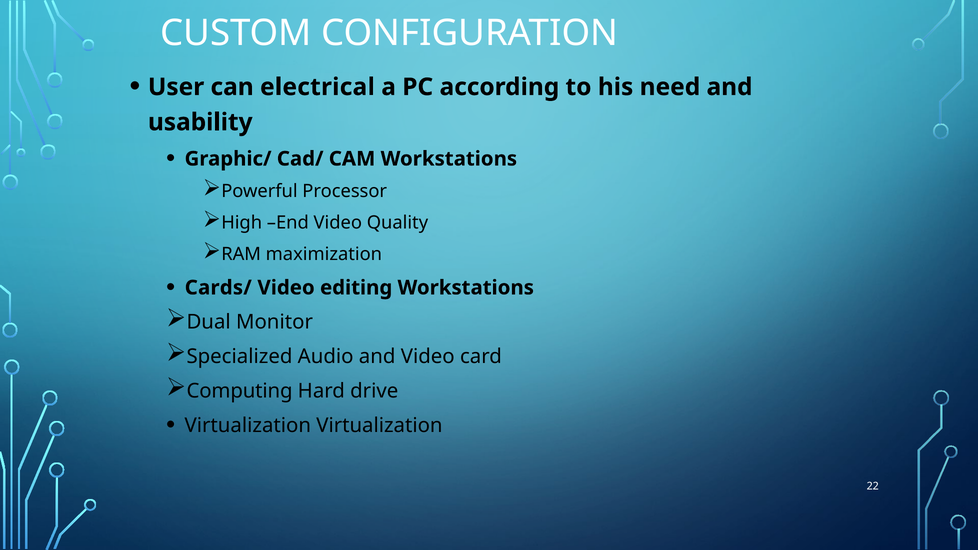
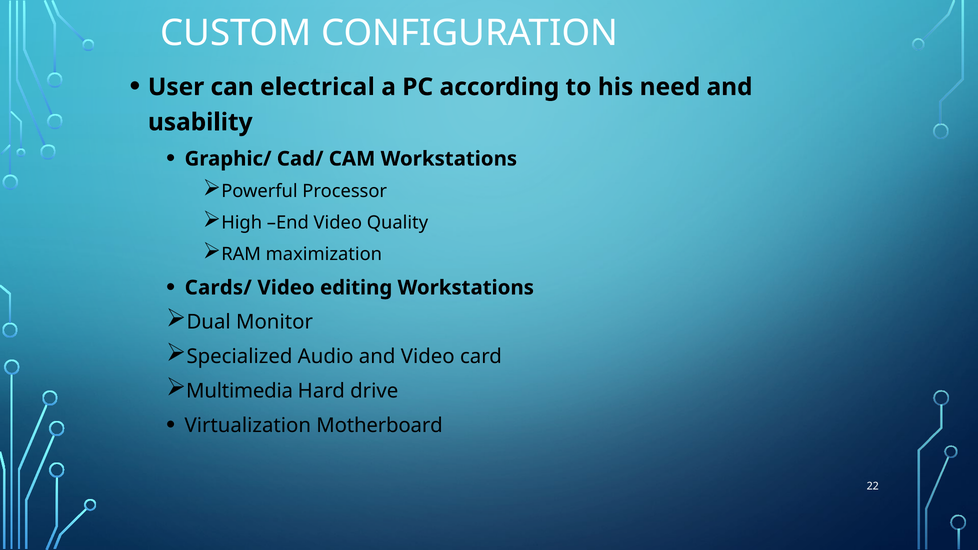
Computing: Computing -> Multimedia
Virtualization Virtualization: Virtualization -> Motherboard
